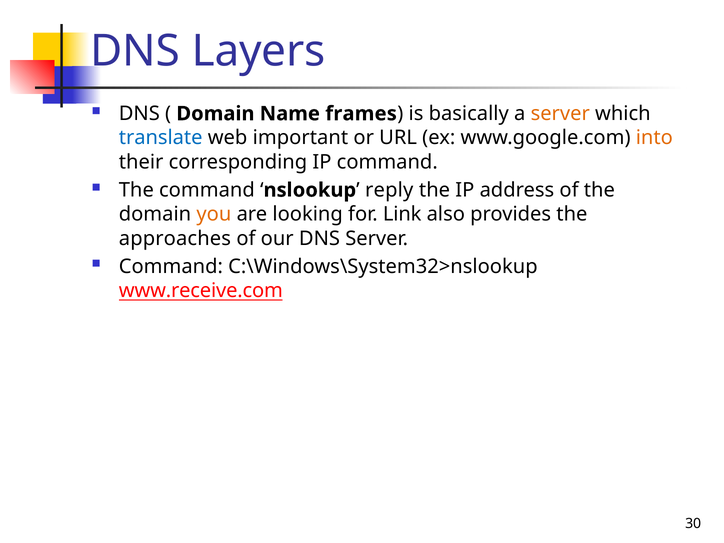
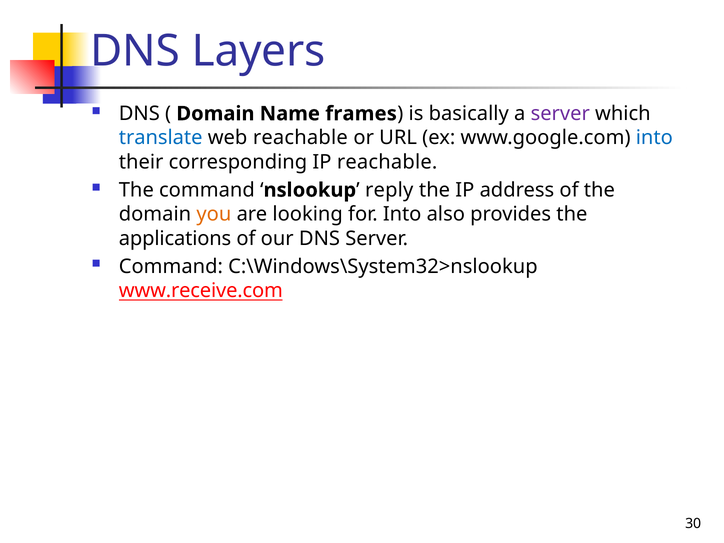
server at (560, 114) colour: orange -> purple
web important: important -> reachable
into at (654, 138) colour: orange -> blue
IP command: command -> reachable
for Link: Link -> Into
approaches: approaches -> applications
